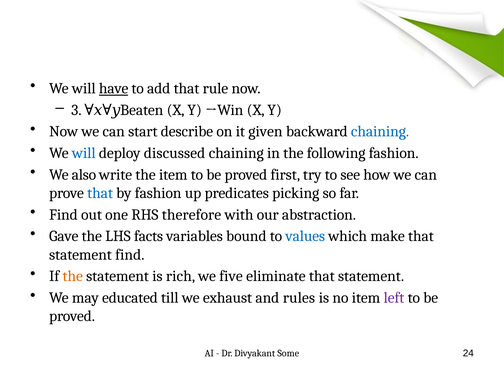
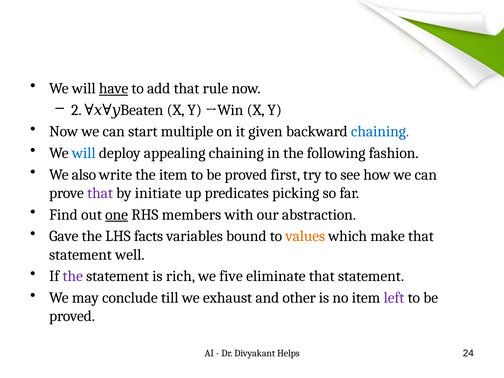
3: 3 -> 2
describe: describe -> multiple
discussed: discussed -> appealing
that at (100, 193) colour: blue -> purple
by fashion: fashion -> initiate
one underline: none -> present
therefore: therefore -> members
values colour: blue -> orange
statement find: find -> well
the at (73, 276) colour: orange -> purple
educated: educated -> conclude
rules: rules -> other
Some: Some -> Helps
